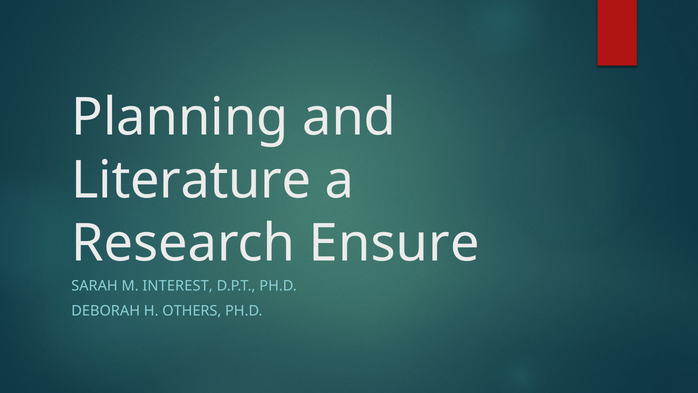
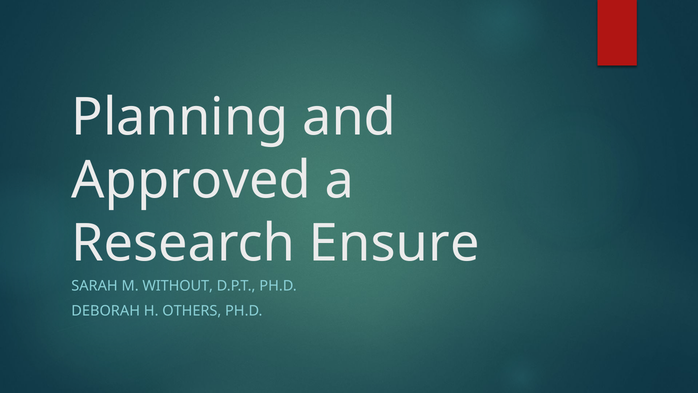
Literature: Literature -> Approved
INTEREST: INTEREST -> WITHOUT
